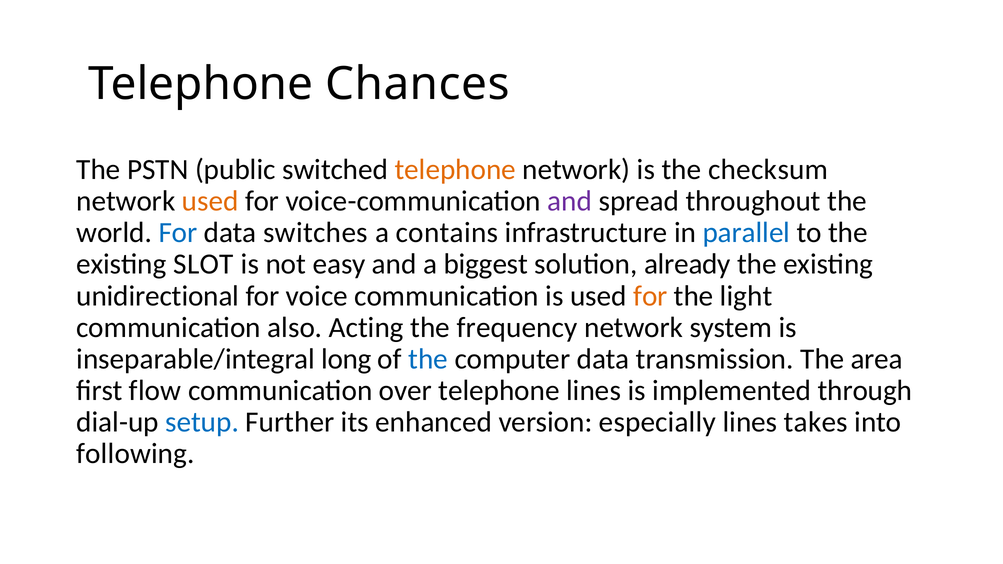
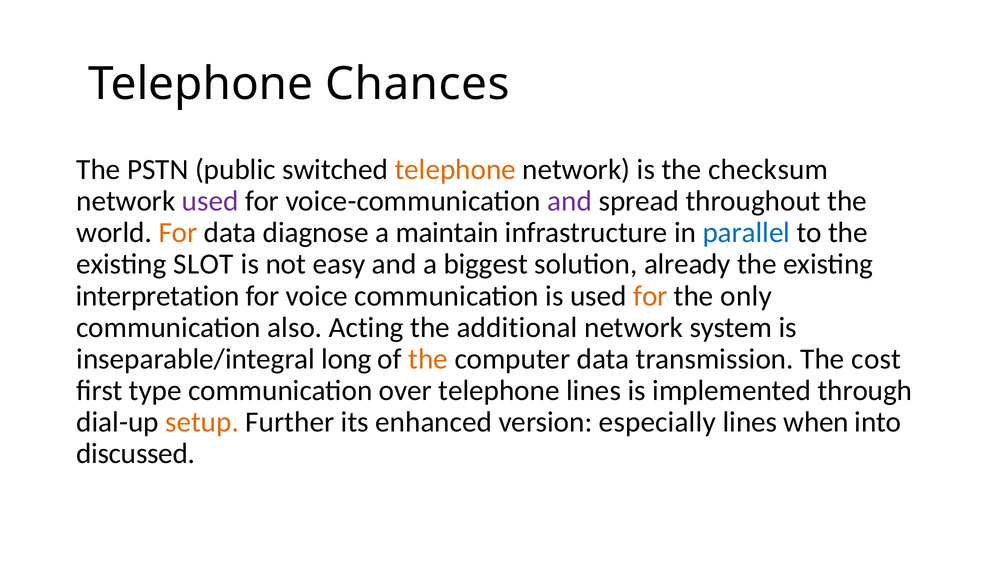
used at (210, 201) colour: orange -> purple
For at (178, 233) colour: blue -> orange
switches: switches -> diagnose
contains: contains -> maintain
unidirectional: unidirectional -> interpretation
light: light -> only
frequency: frequency -> additional
the at (428, 359) colour: blue -> orange
area: area -> cost
flow: flow -> type
setup colour: blue -> orange
takes: takes -> when
following: following -> discussed
